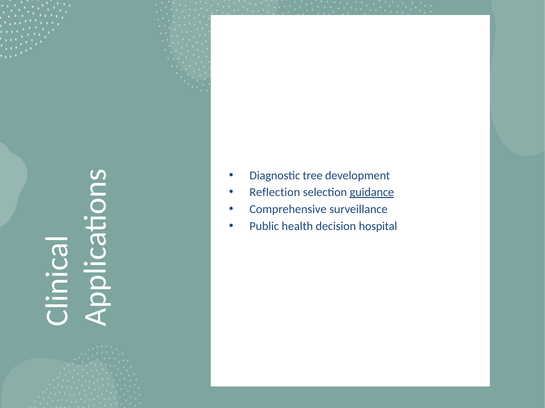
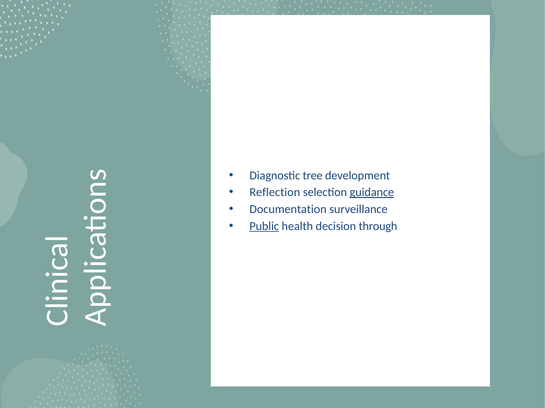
Comprehensive: Comprehensive -> Documentation
Public underline: none -> present
hospital: hospital -> through
